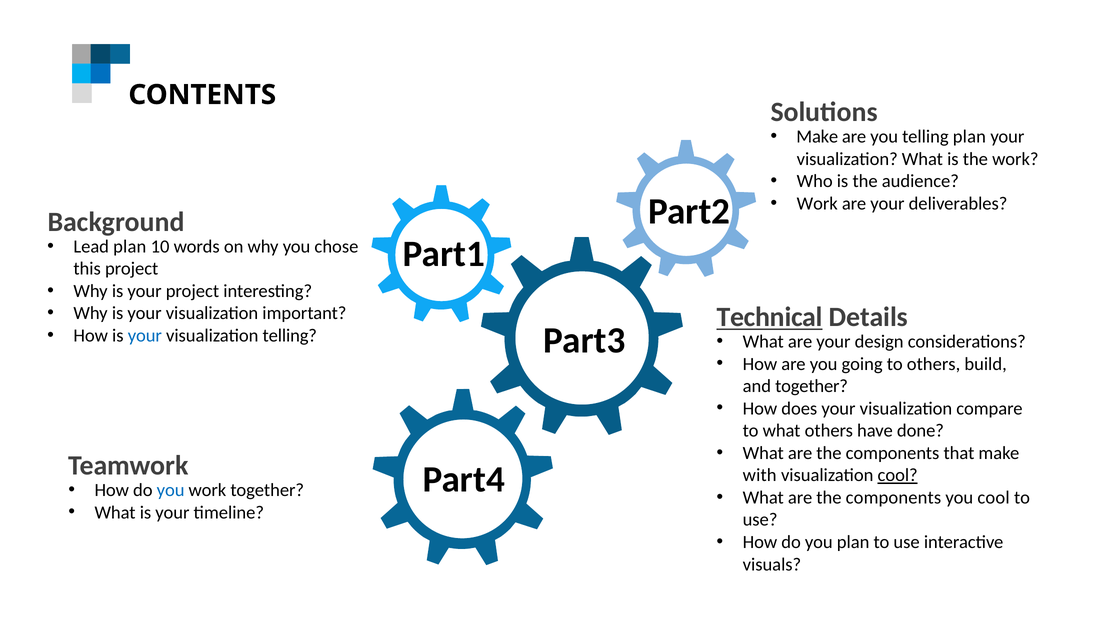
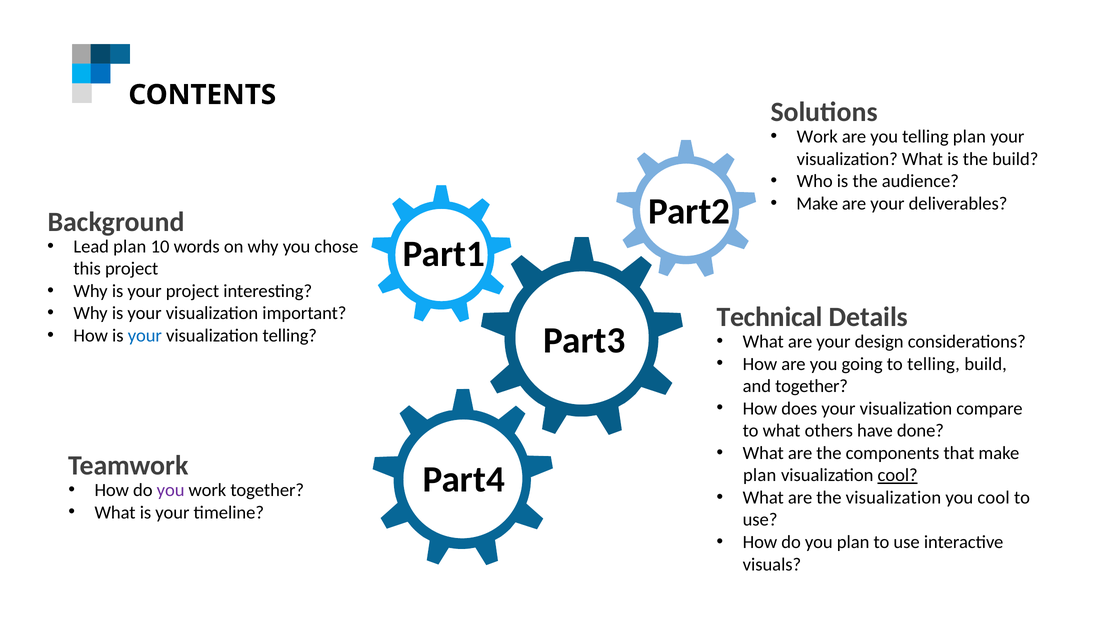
Make at (817, 137): Make -> Work
the work: work -> build
Work at (817, 204): Work -> Make
Technical underline: present -> none
to others: others -> telling
with at (760, 475): with -> plan
you at (171, 490) colour: blue -> purple
components at (893, 498): components -> visualization
